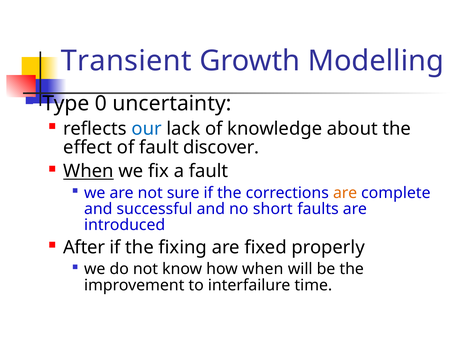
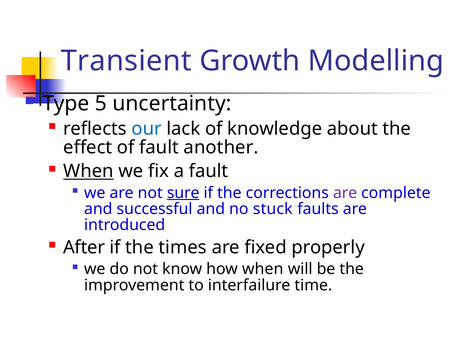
0: 0 -> 5
discover: discover -> another
sure underline: none -> present
are at (345, 193) colour: orange -> purple
short: short -> stuck
fixing: fixing -> times
